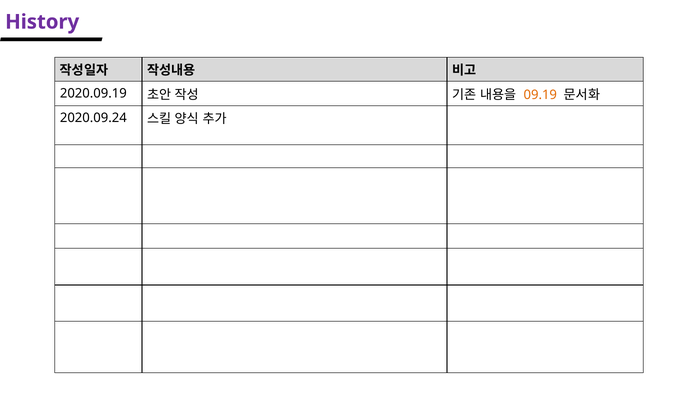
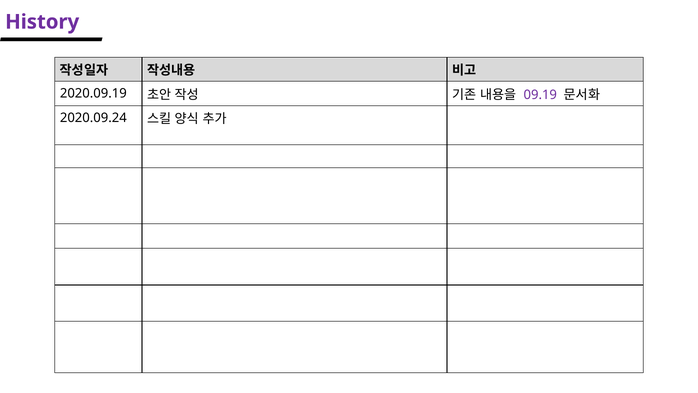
09.19 colour: orange -> purple
